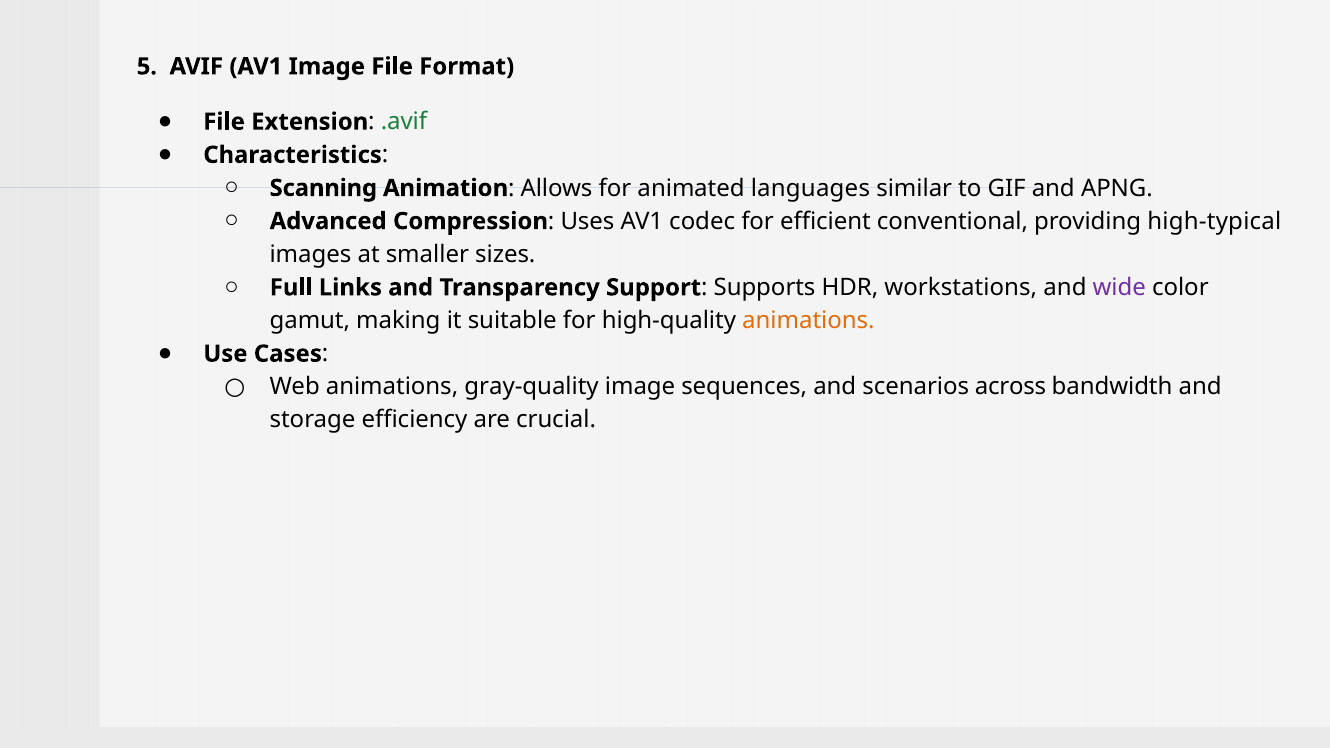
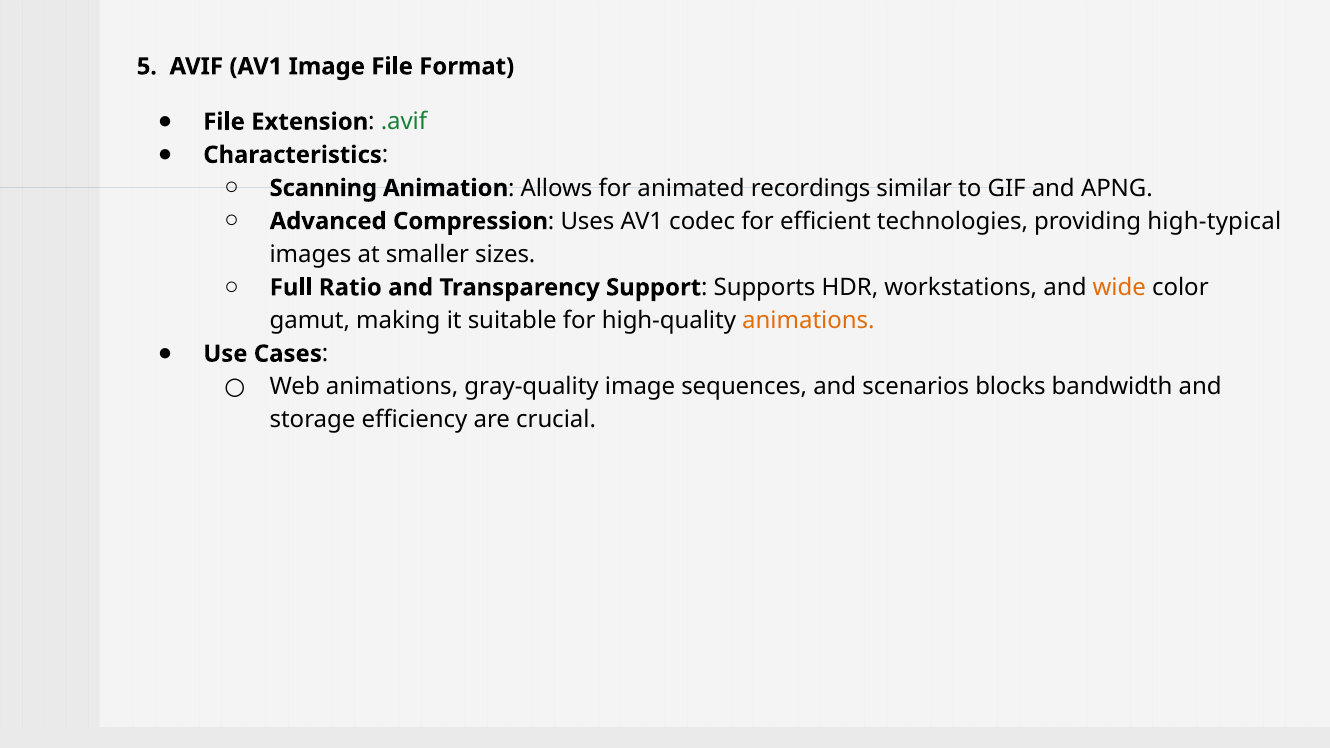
languages: languages -> recordings
conventional: conventional -> technologies
Links: Links -> Ratio
wide colour: purple -> orange
across: across -> blocks
